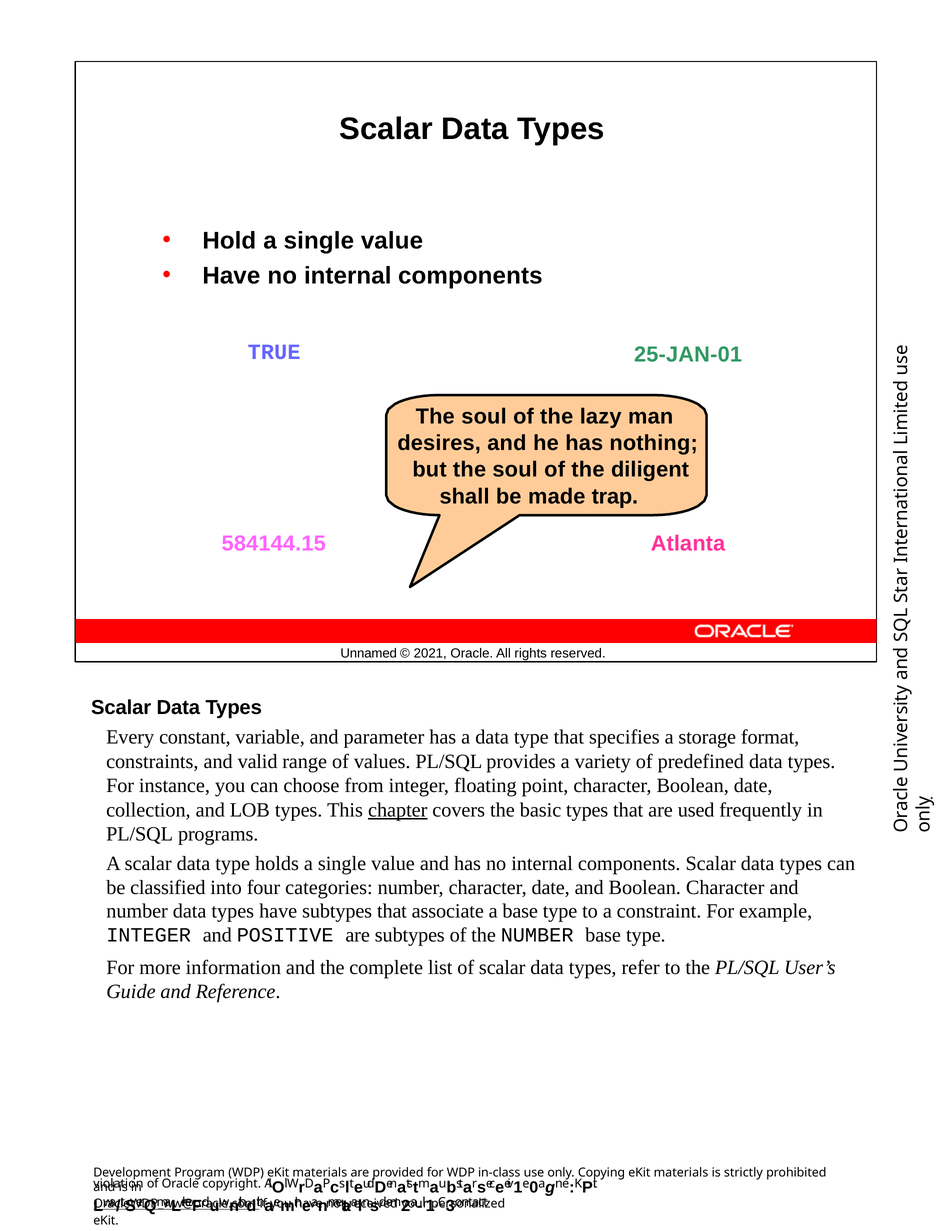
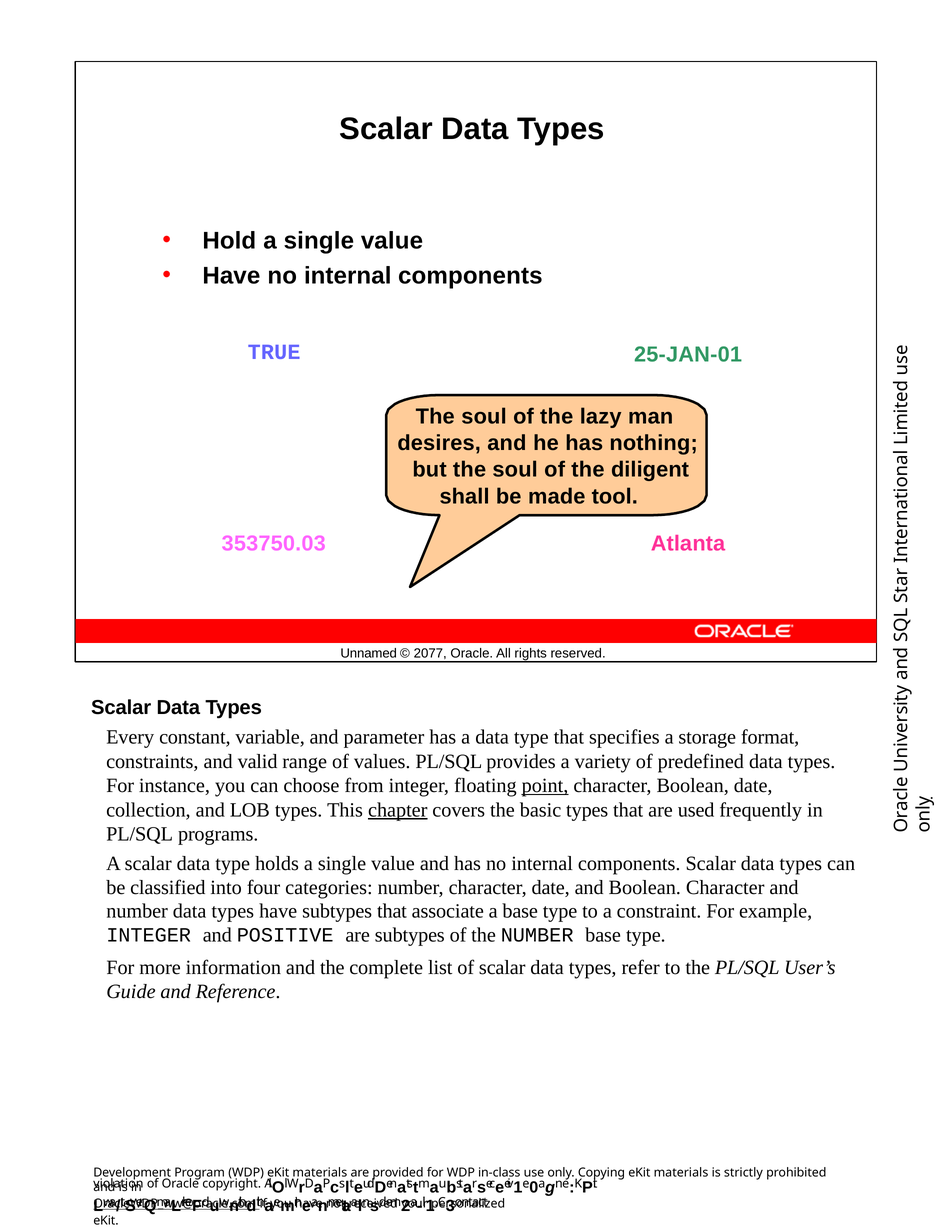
trap: trap -> tool
584144.15: 584144.15 -> 353750.03
2021: 2021 -> 2077
point underline: none -> present
